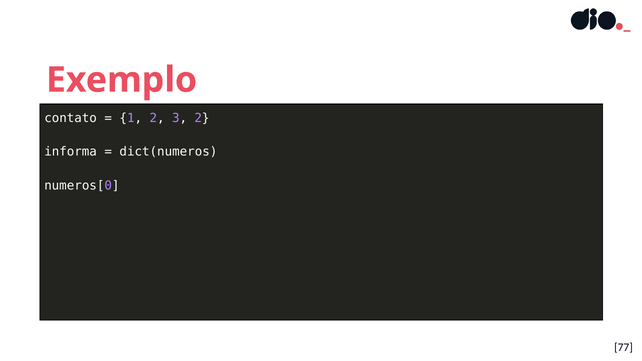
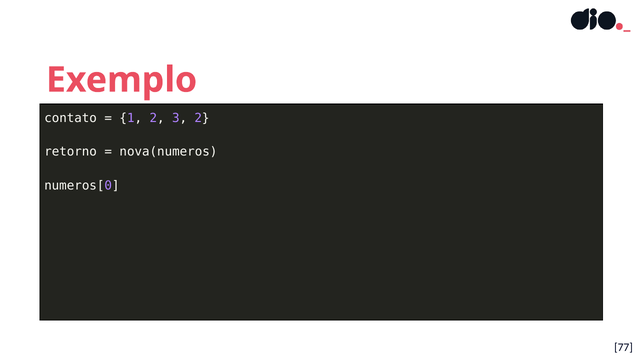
informa: informa -> retorno
dict(numeros: dict(numeros -> nova(numeros
